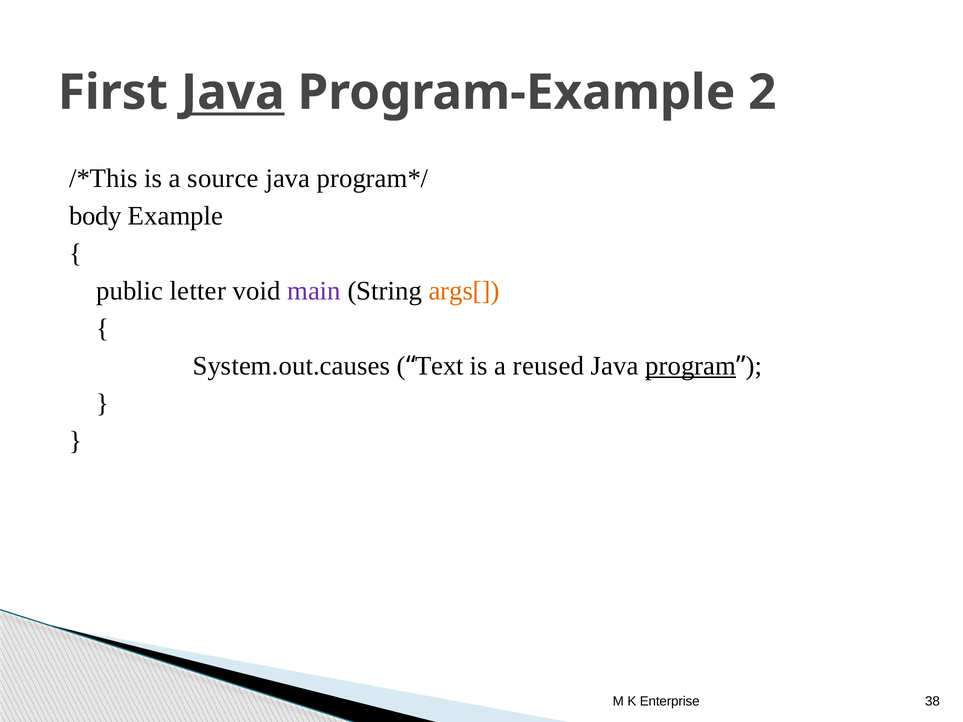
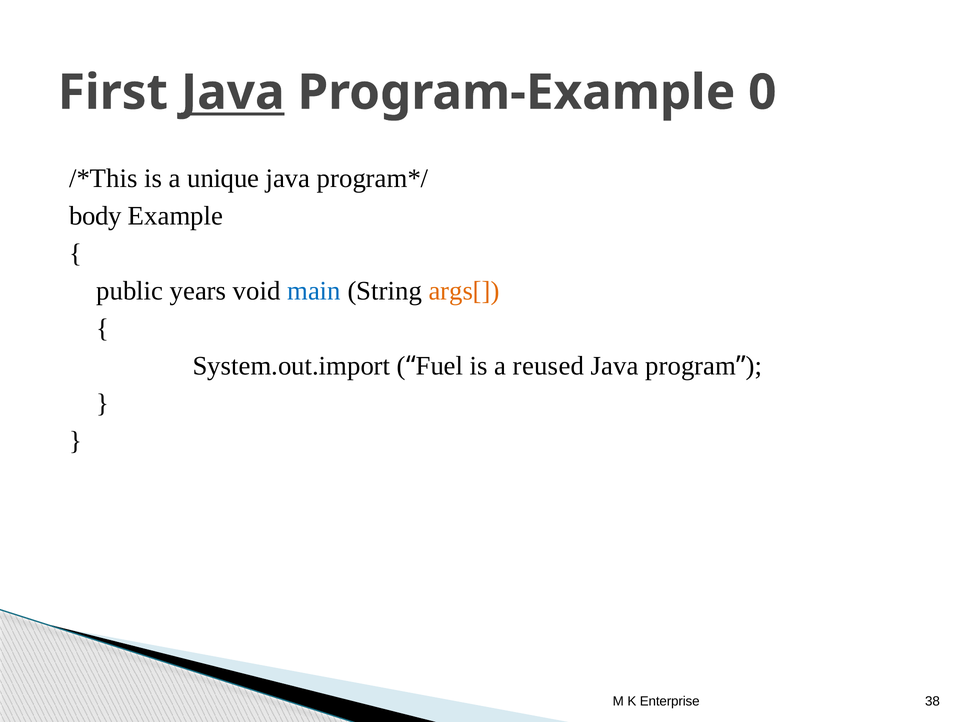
2: 2 -> 0
source: source -> unique
letter: letter -> years
main colour: purple -> blue
System.out.causes: System.out.causes -> System.out.import
Text: Text -> Fuel
program underline: present -> none
